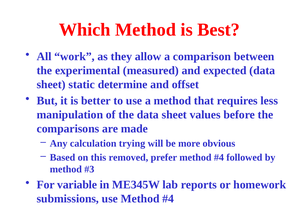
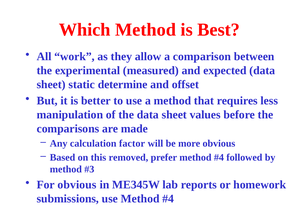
trying: trying -> factor
For variable: variable -> obvious
